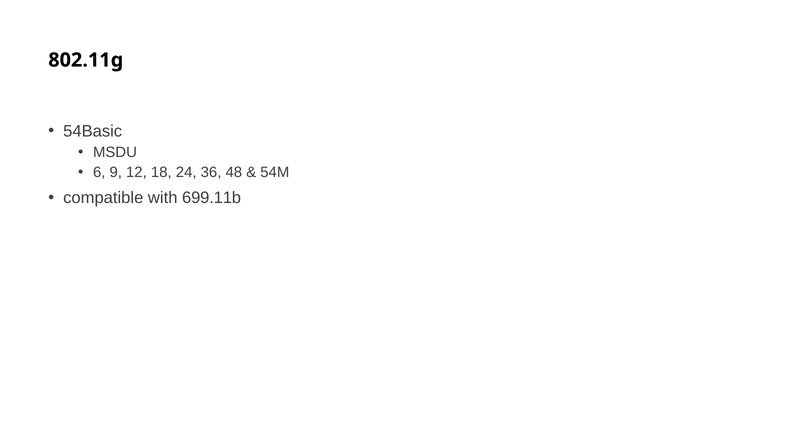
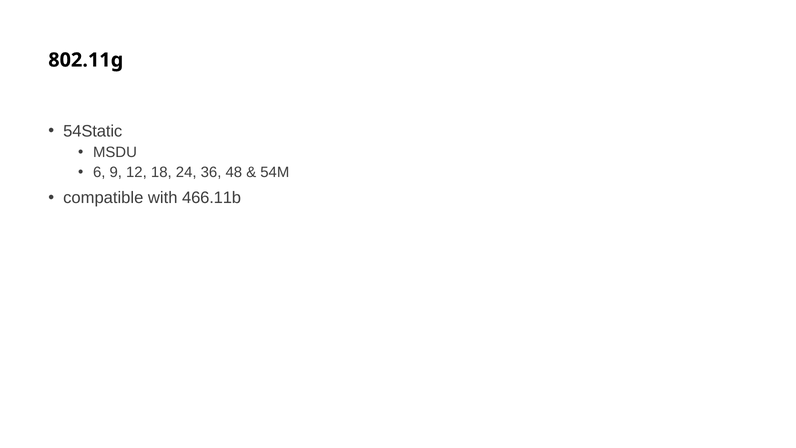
54Basic: 54Basic -> 54Static
699.11b: 699.11b -> 466.11b
